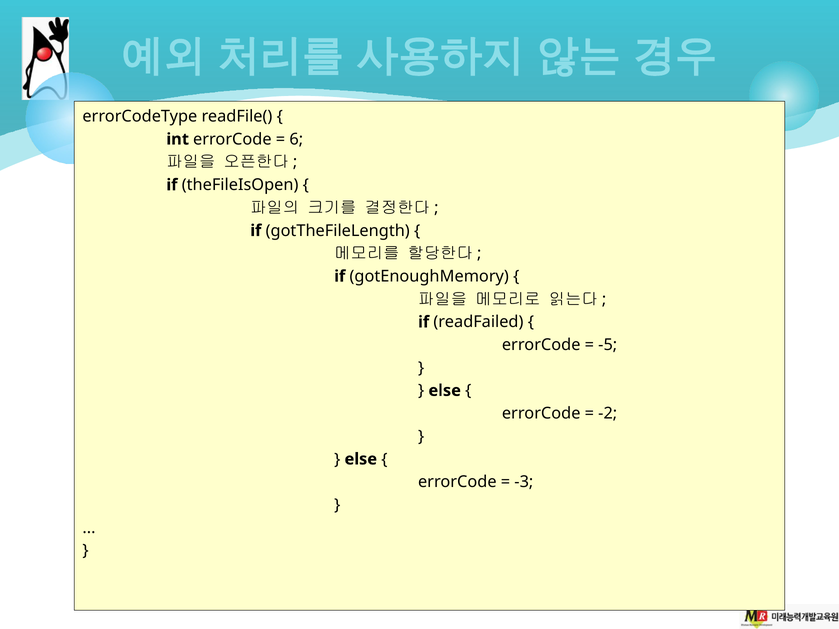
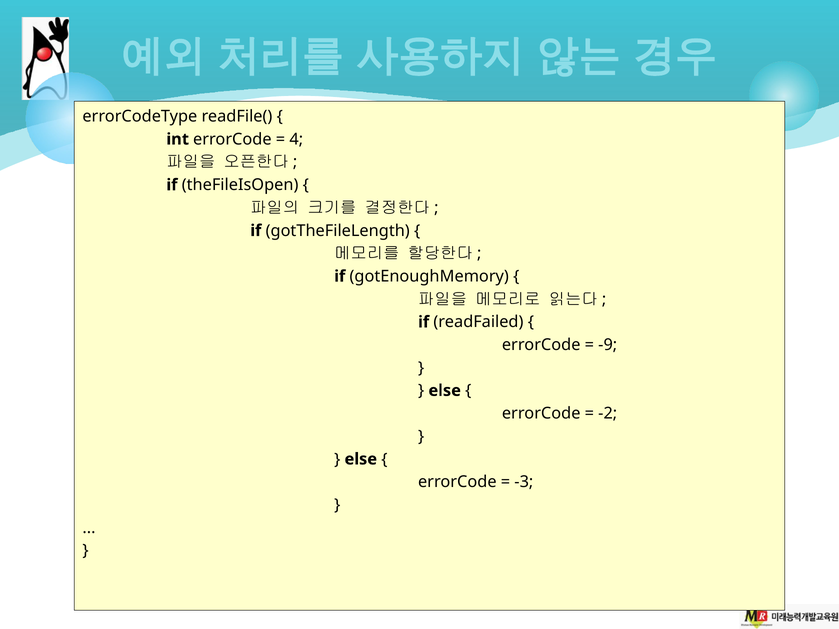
6: 6 -> 4
-5: -5 -> -9
